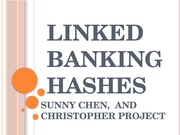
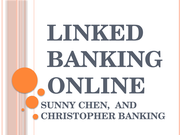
HASHES: HASHES -> ONLINE
CHRISTOPHER PROJECT: PROJECT -> BANKING
